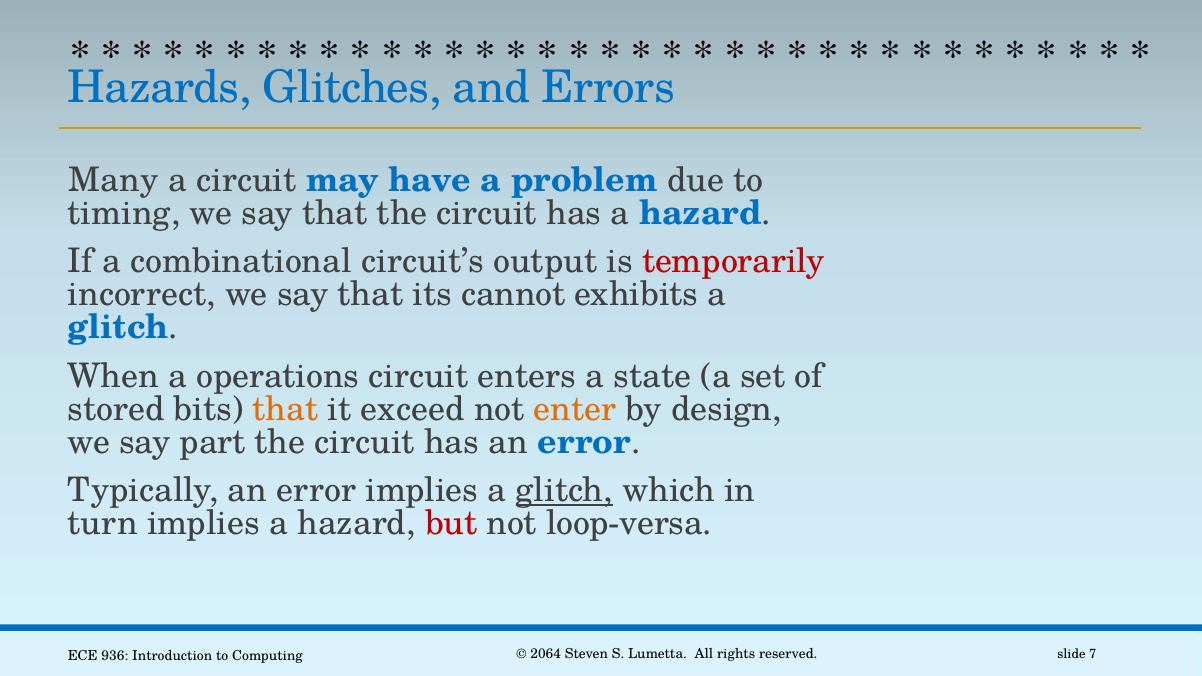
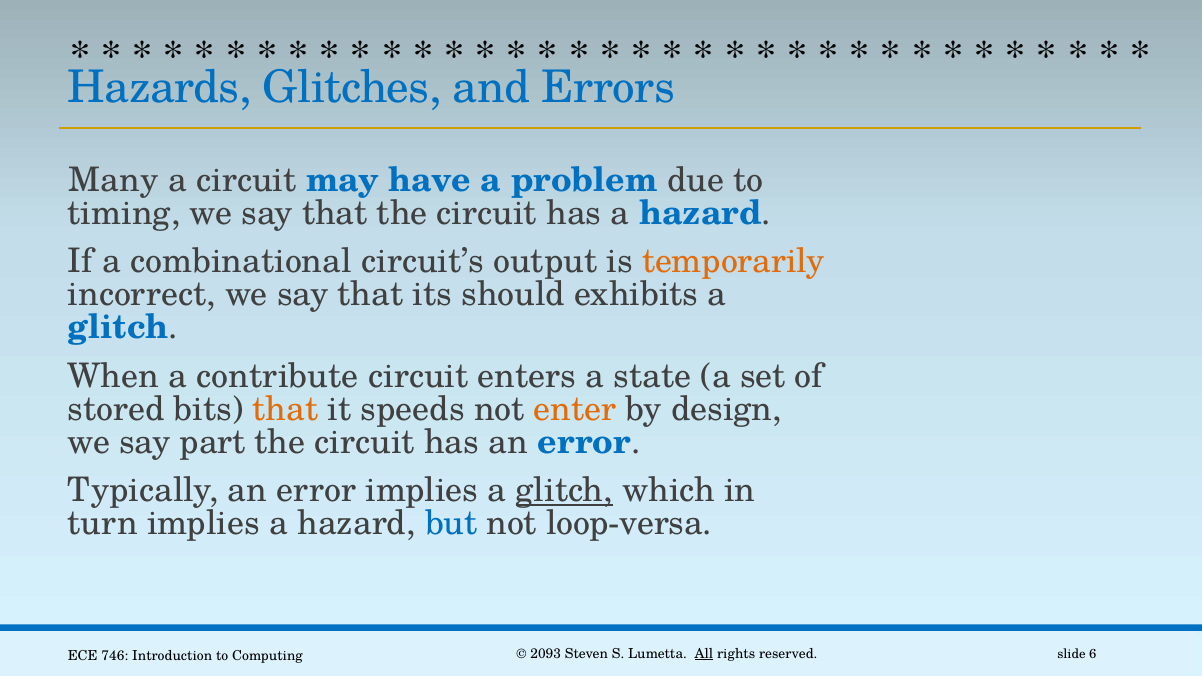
temporarily colour: red -> orange
cannot: cannot -> should
operations: operations -> contribute
exceed: exceed -> speeds
but colour: red -> blue
2064: 2064 -> 2093
All underline: none -> present
936: 936 -> 746
7: 7 -> 6
